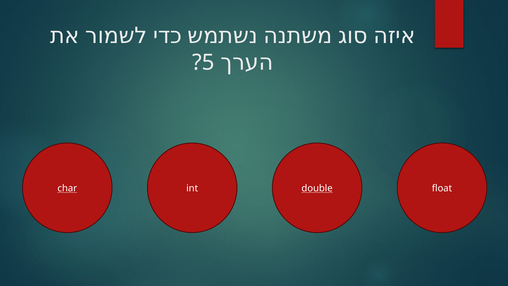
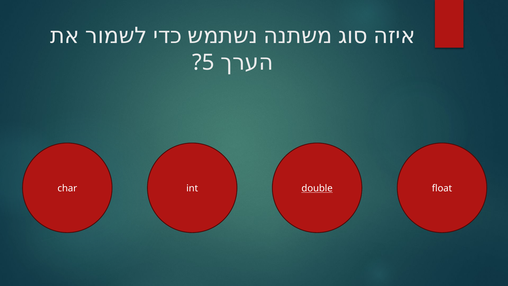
char underline: present -> none
